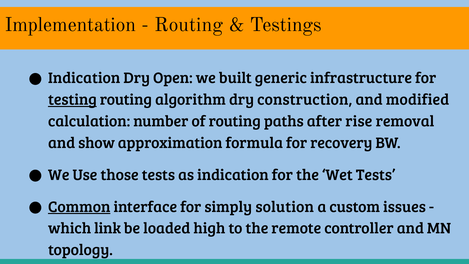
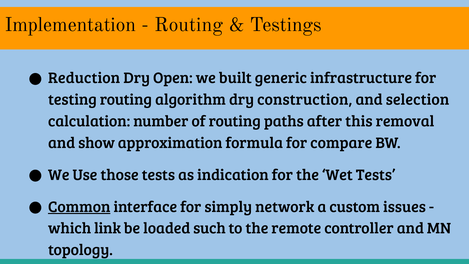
Indication at (84, 78): Indication -> Reduction
testing underline: present -> none
modified: modified -> selection
rise: rise -> this
recovery: recovery -> compare
solution: solution -> network
high: high -> such
